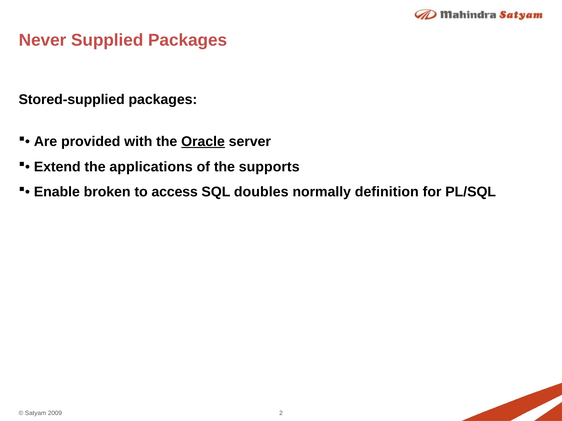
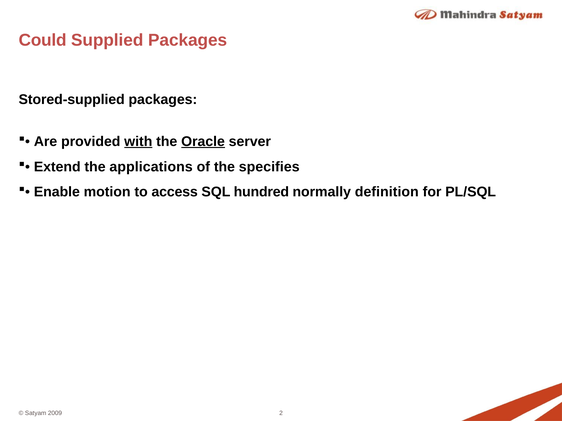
Never: Never -> Could
with underline: none -> present
supports: supports -> specifies
broken: broken -> motion
doubles: doubles -> hundred
